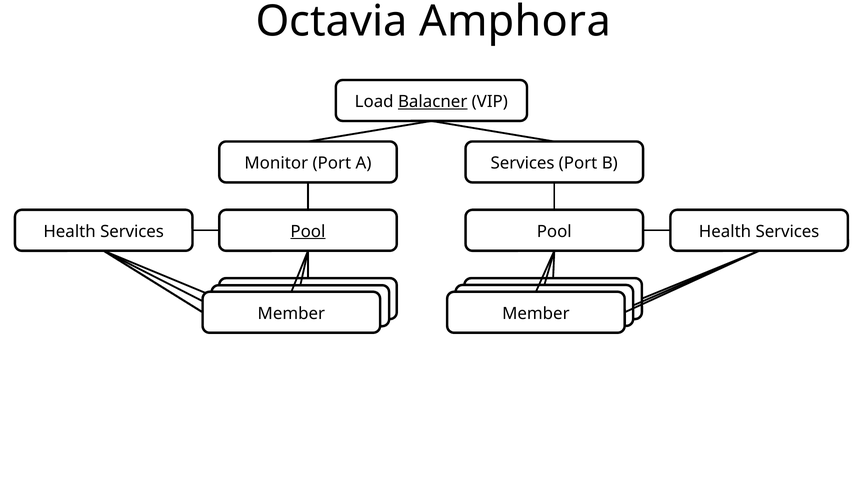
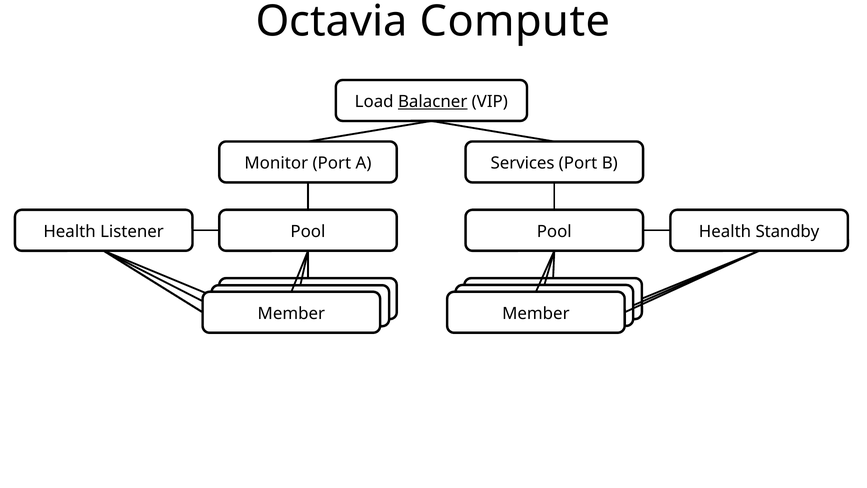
Amphora: Amphora -> Compute
Services at (132, 231): Services -> Listener
Pool at (308, 231) underline: present -> none
Services at (787, 231): Services -> Standby
